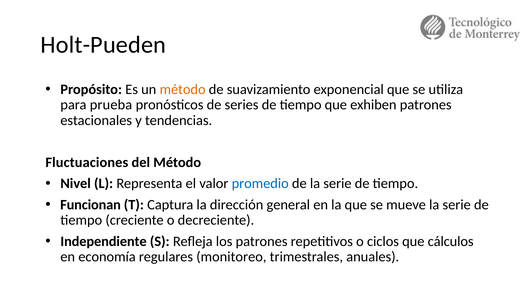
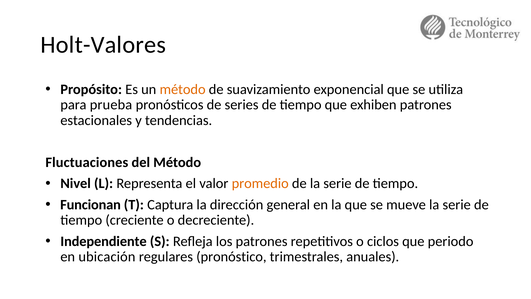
Holt-Pueden: Holt-Pueden -> Holt-Valores
promedio colour: blue -> orange
cálculos: cálculos -> periodo
economía: economía -> ubicación
monitoreo: monitoreo -> pronóstico
